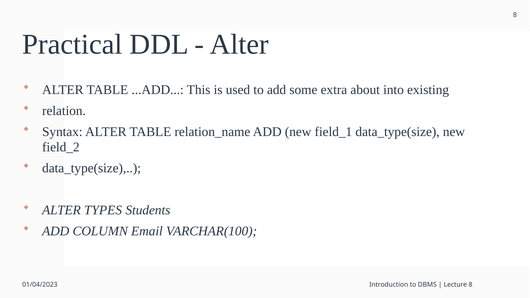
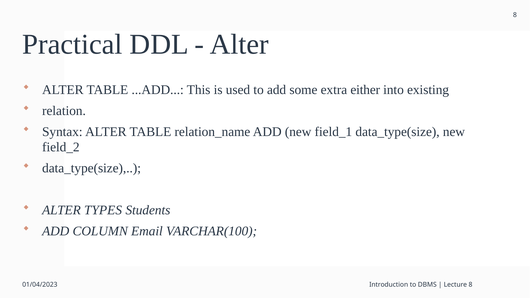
about: about -> either
